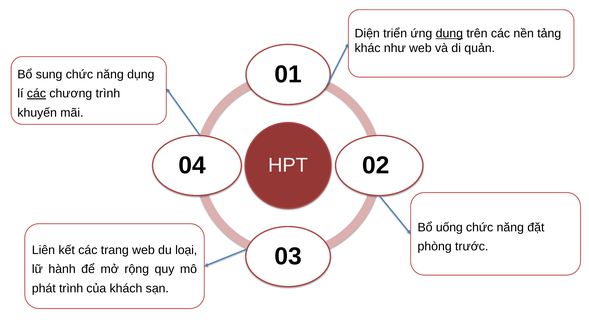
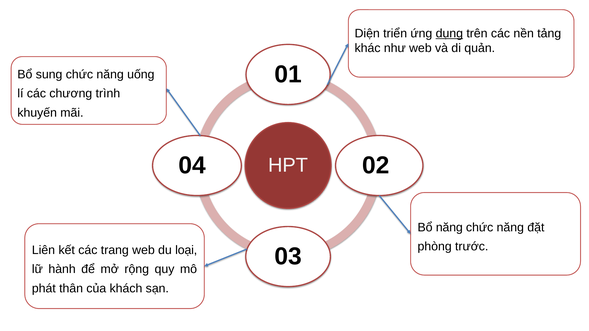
năng dụng: dụng -> uống
các at (36, 94) underline: present -> none
Bổ uống: uống -> năng
phát trình: trình -> thân
